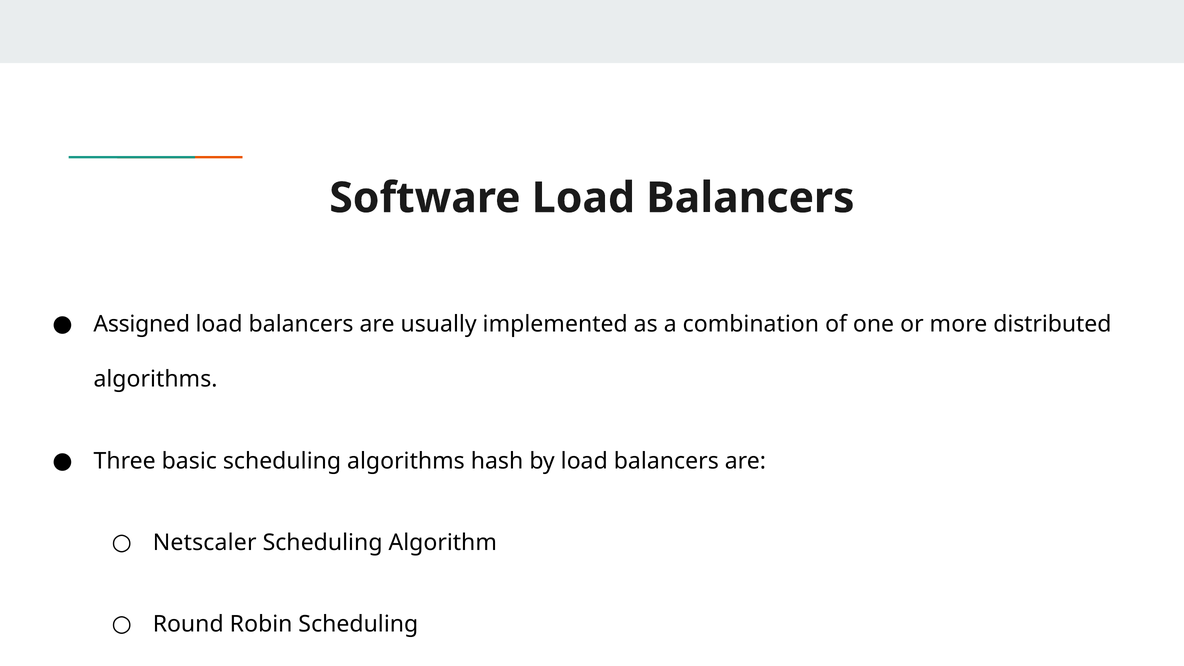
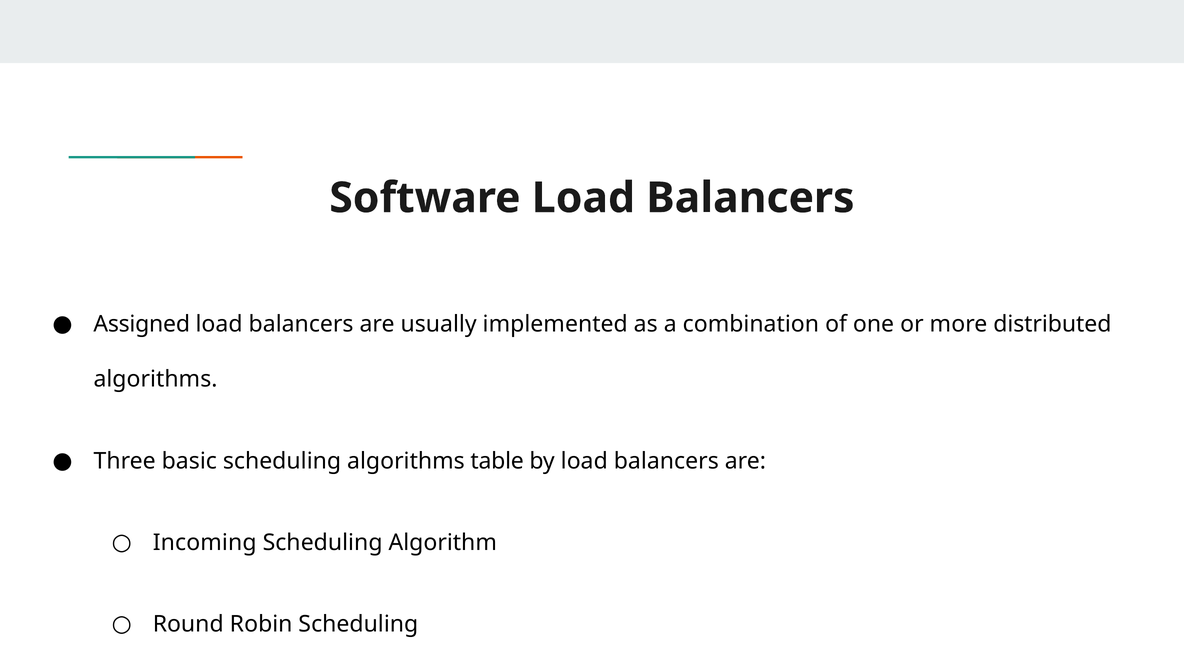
hash: hash -> table
Netscaler: Netscaler -> Incoming
